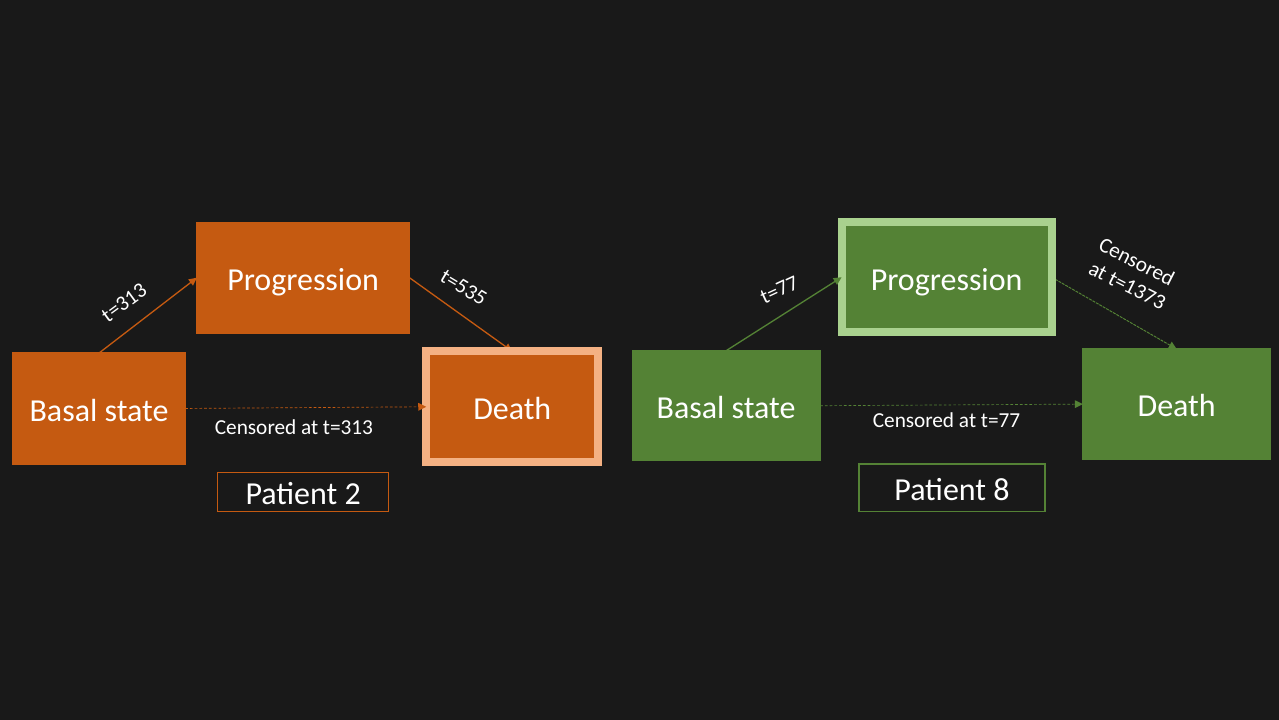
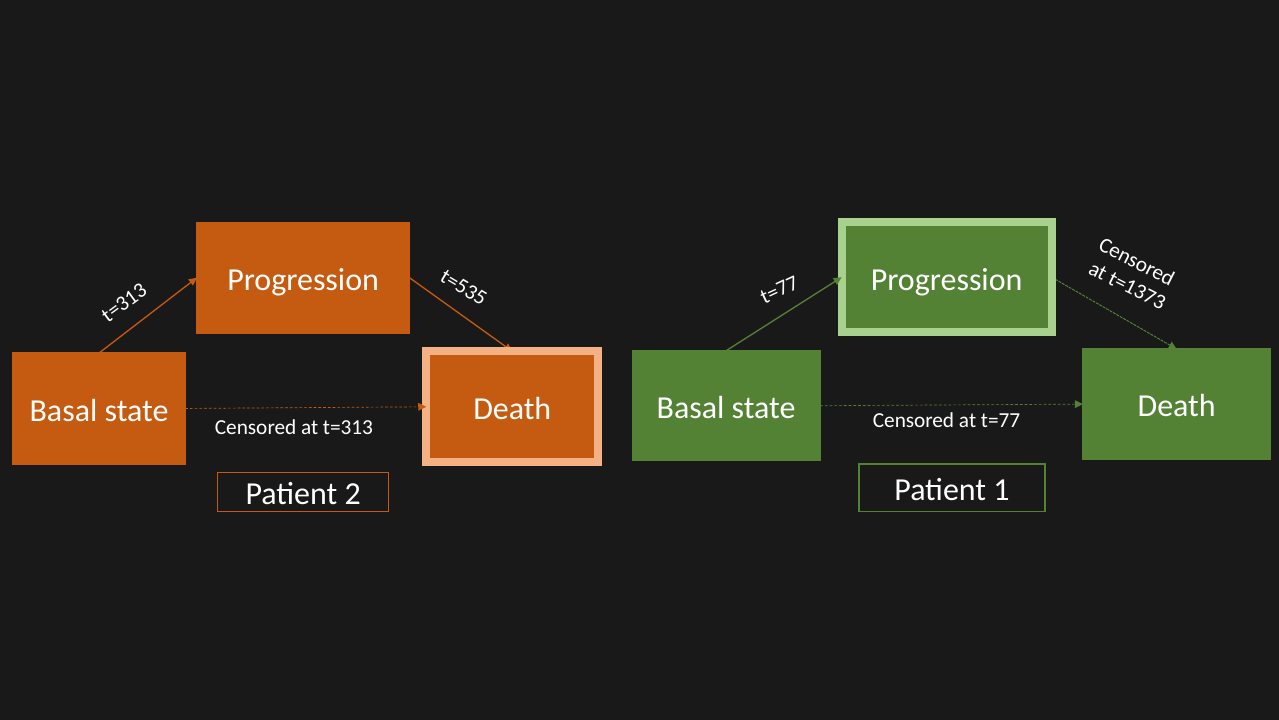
Patient 8: 8 -> 1
